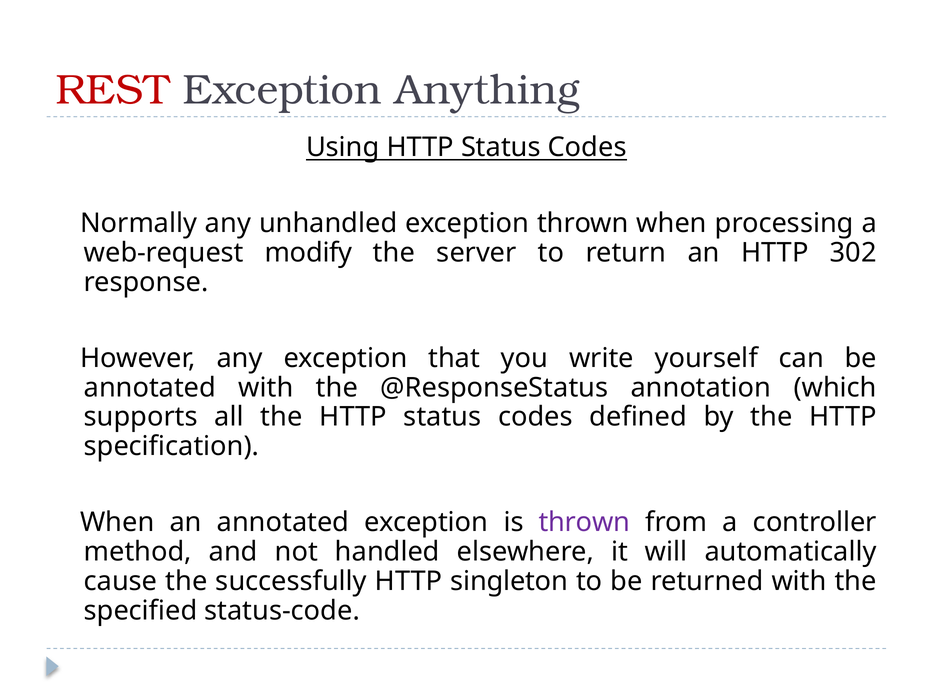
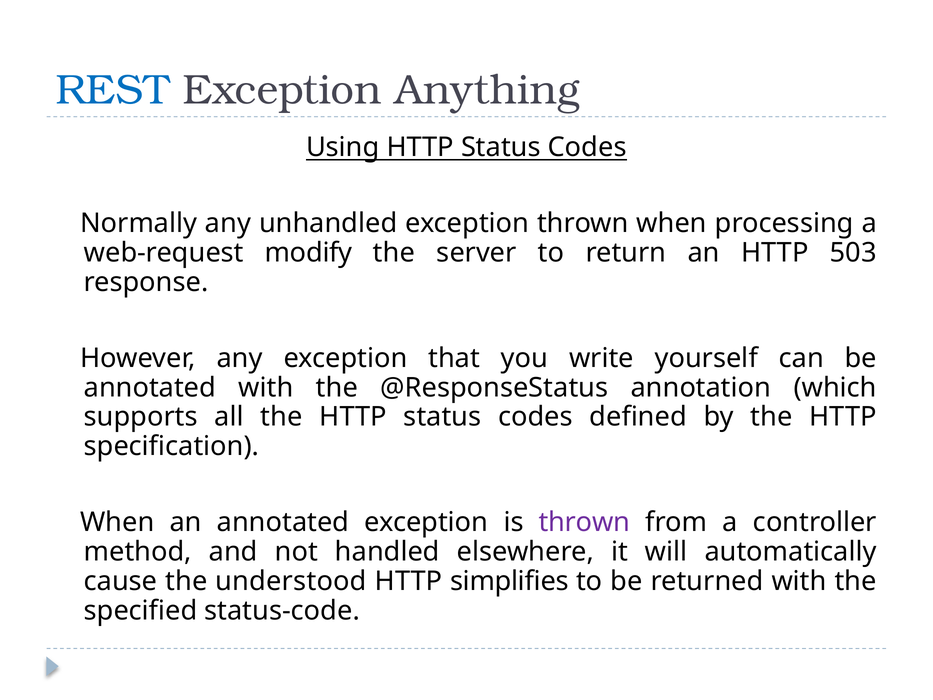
REST colour: red -> blue
302: 302 -> 503
successfully: successfully -> understood
singleton: singleton -> simplifies
